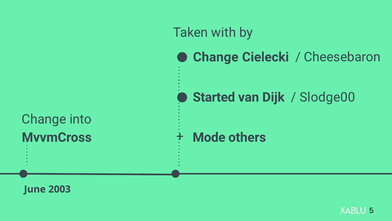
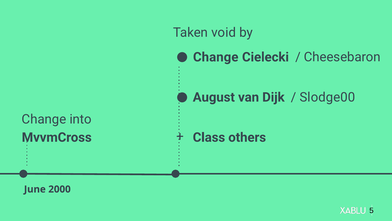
with: with -> void
Started: Started -> August
Mode: Mode -> Class
2003: 2003 -> 2000
